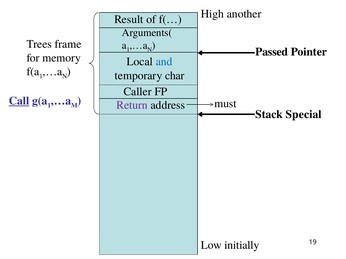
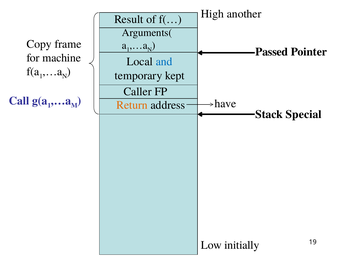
Trees: Trees -> Copy
memory: memory -> machine
char: char -> kept
Call underline: present -> none
must: must -> have
Return colour: purple -> orange
